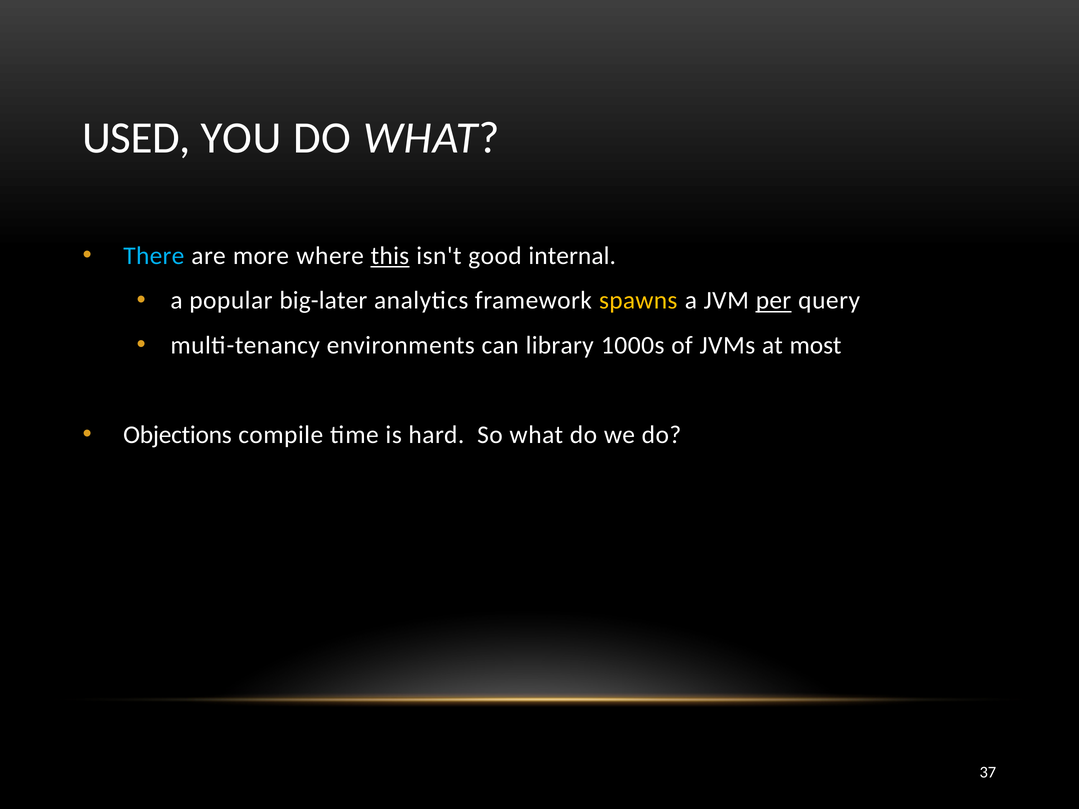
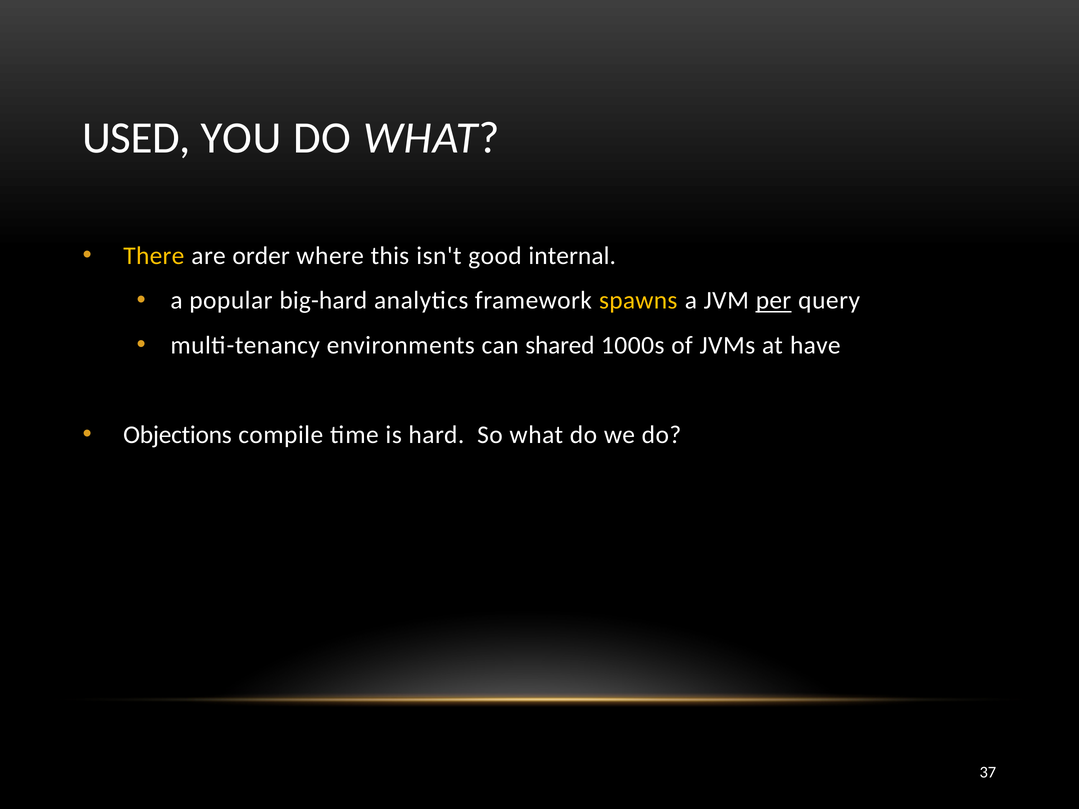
There colour: light blue -> yellow
more: more -> order
this underline: present -> none
big-later: big-later -> big-hard
library: library -> shared
most: most -> have
